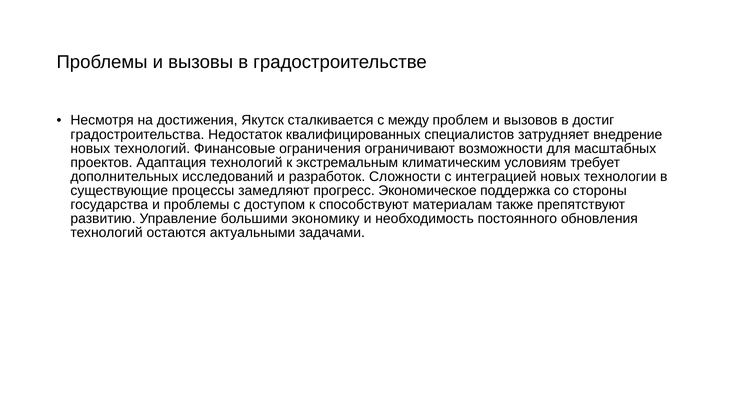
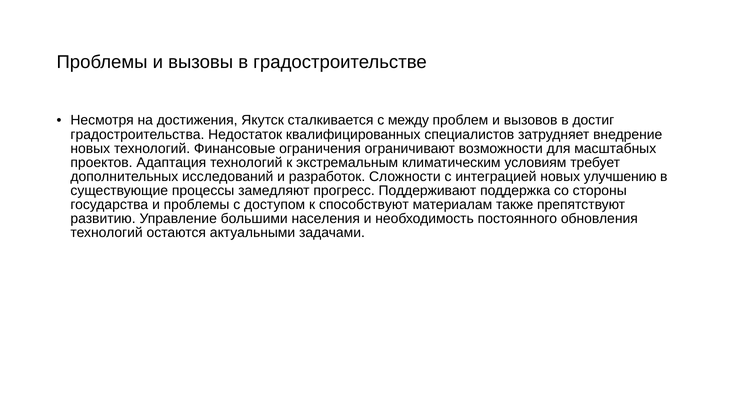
технологии: технологии -> улучшению
Экономическое: Экономическое -> Поддерживают
экономику: экономику -> населения
